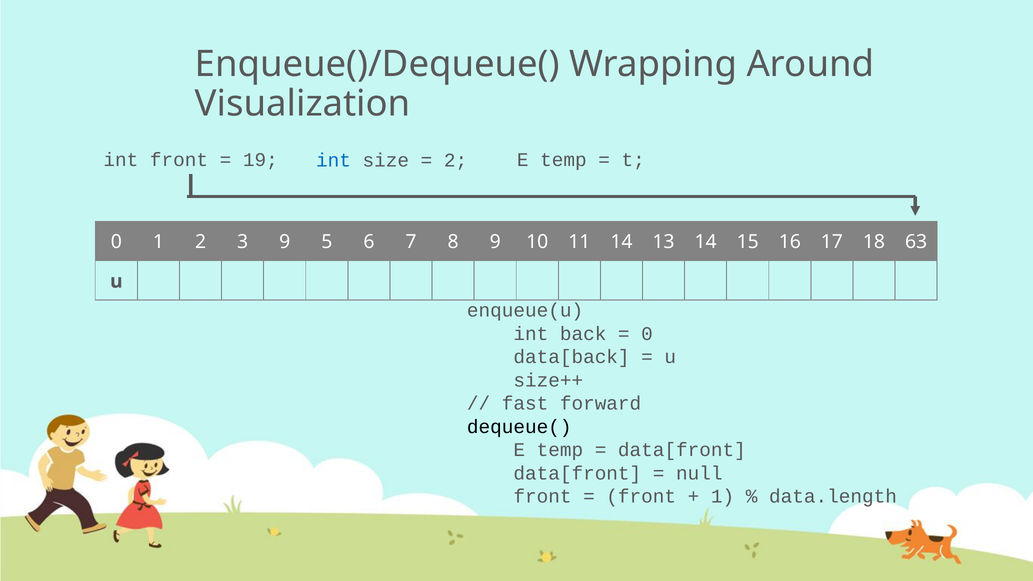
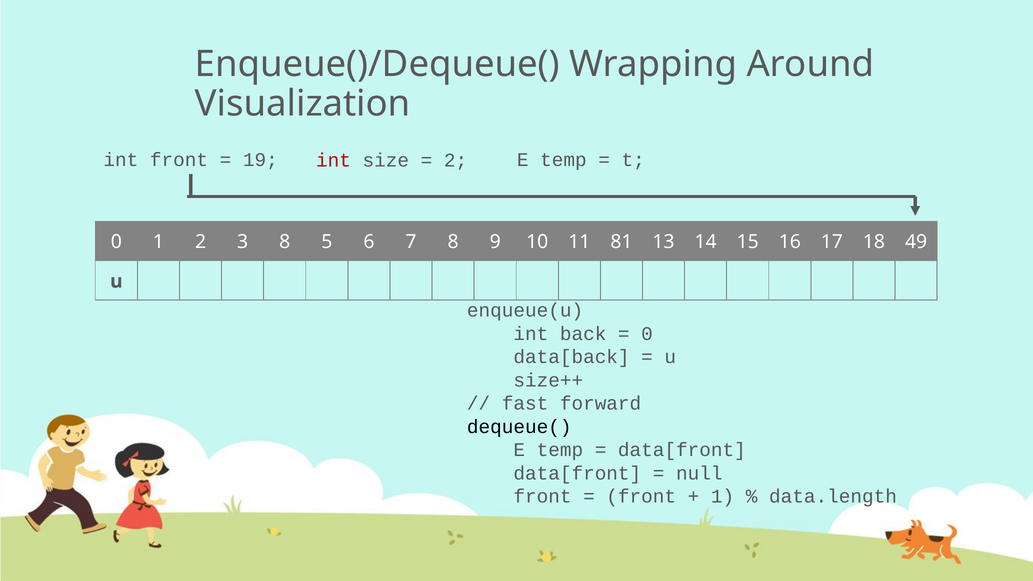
int at (334, 160) colour: blue -> red
3 9: 9 -> 8
11 14: 14 -> 81
63: 63 -> 49
